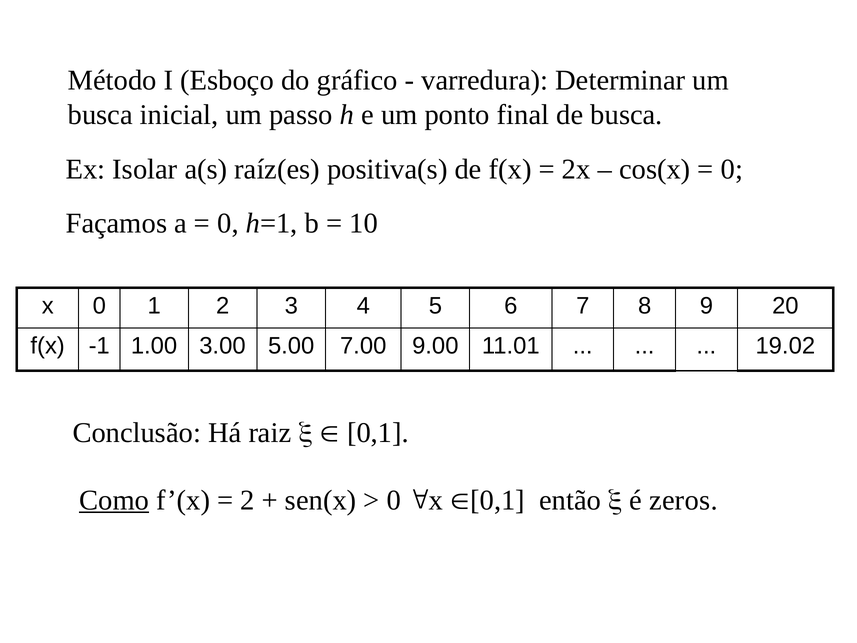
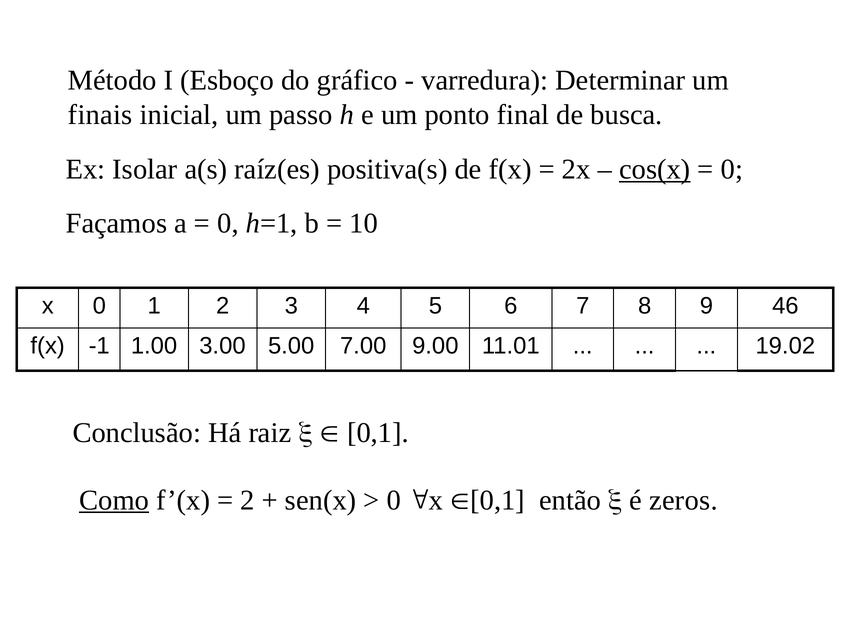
busca at (100, 115): busca -> finais
cos(x underline: none -> present
20: 20 -> 46
